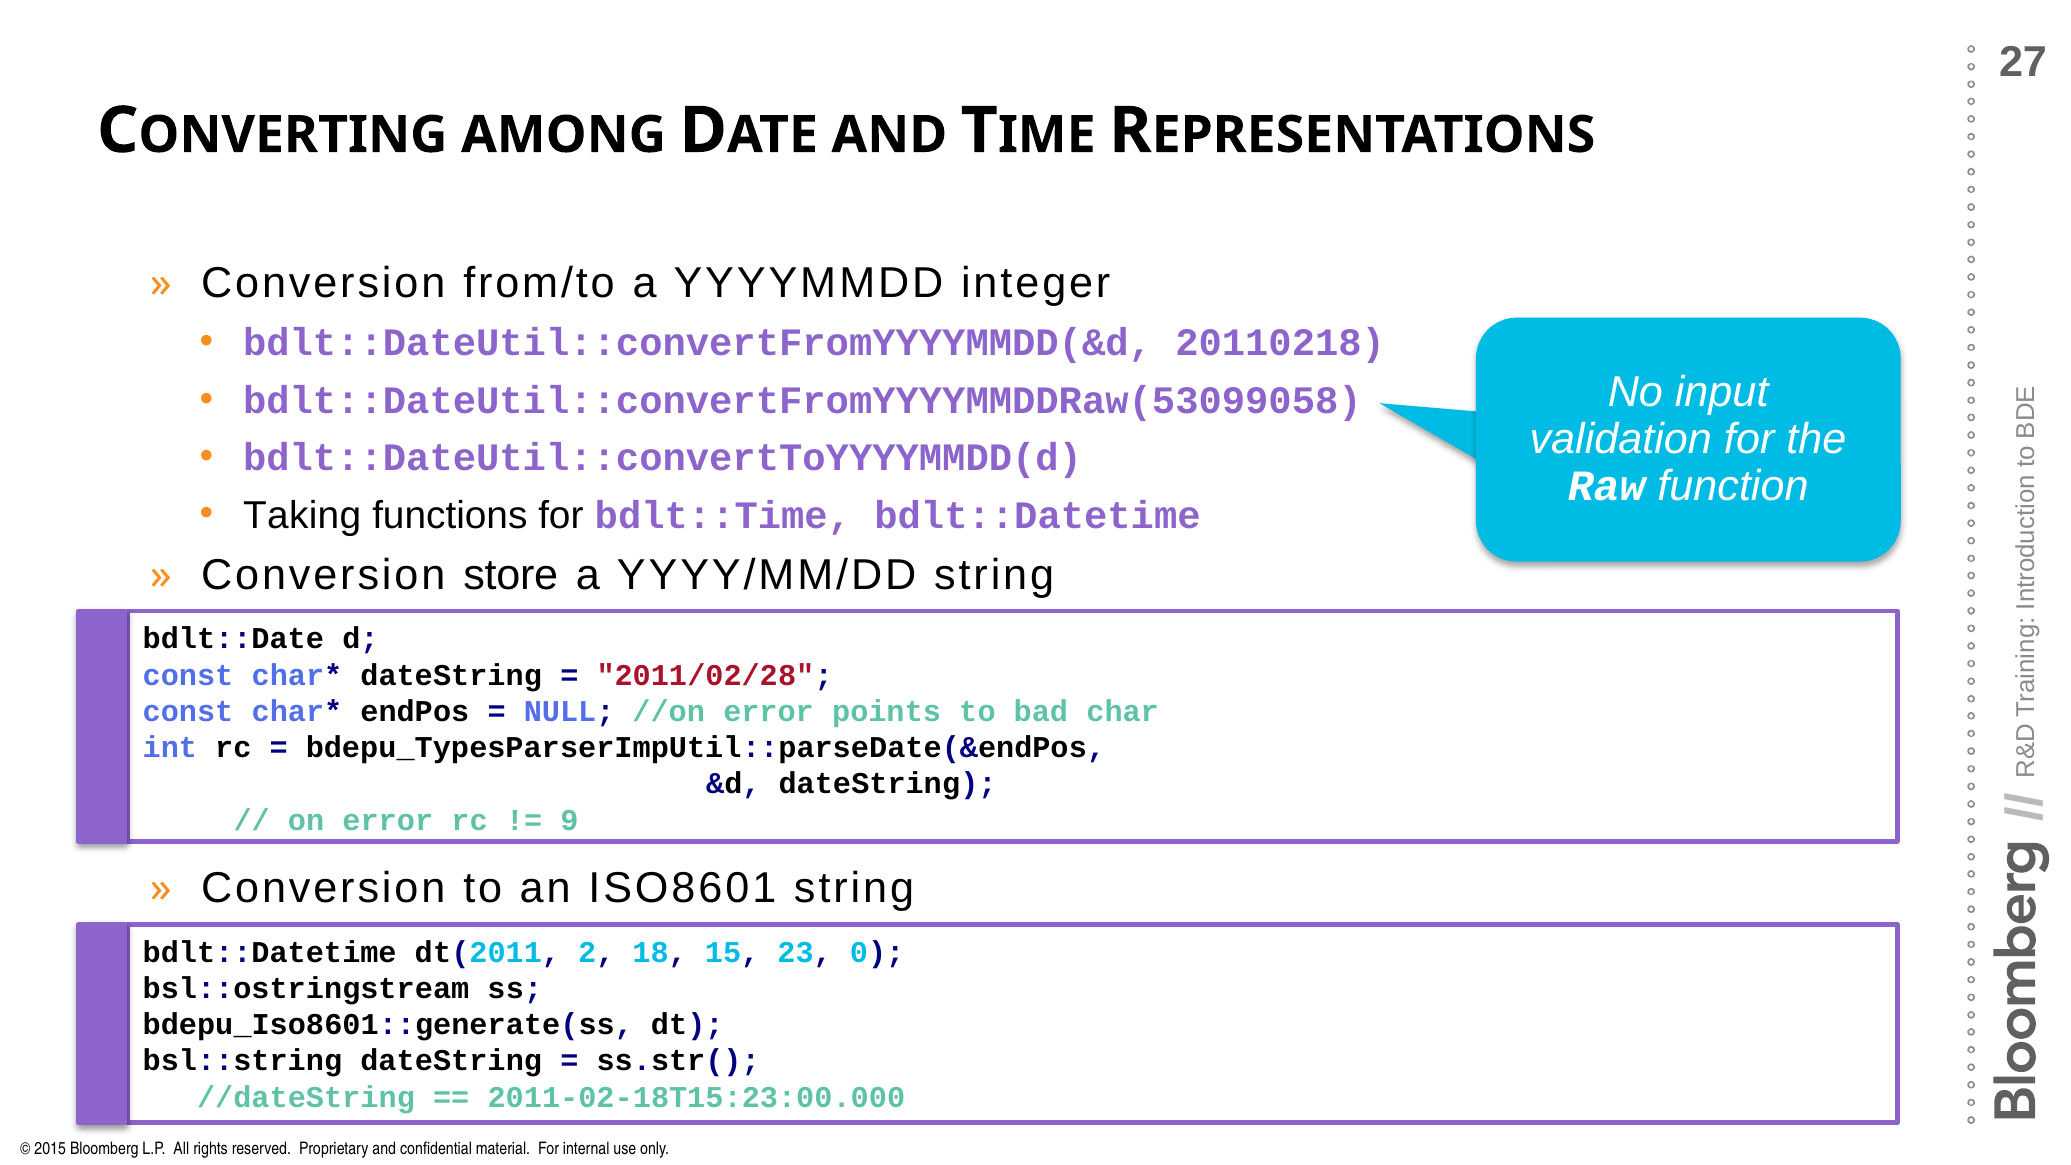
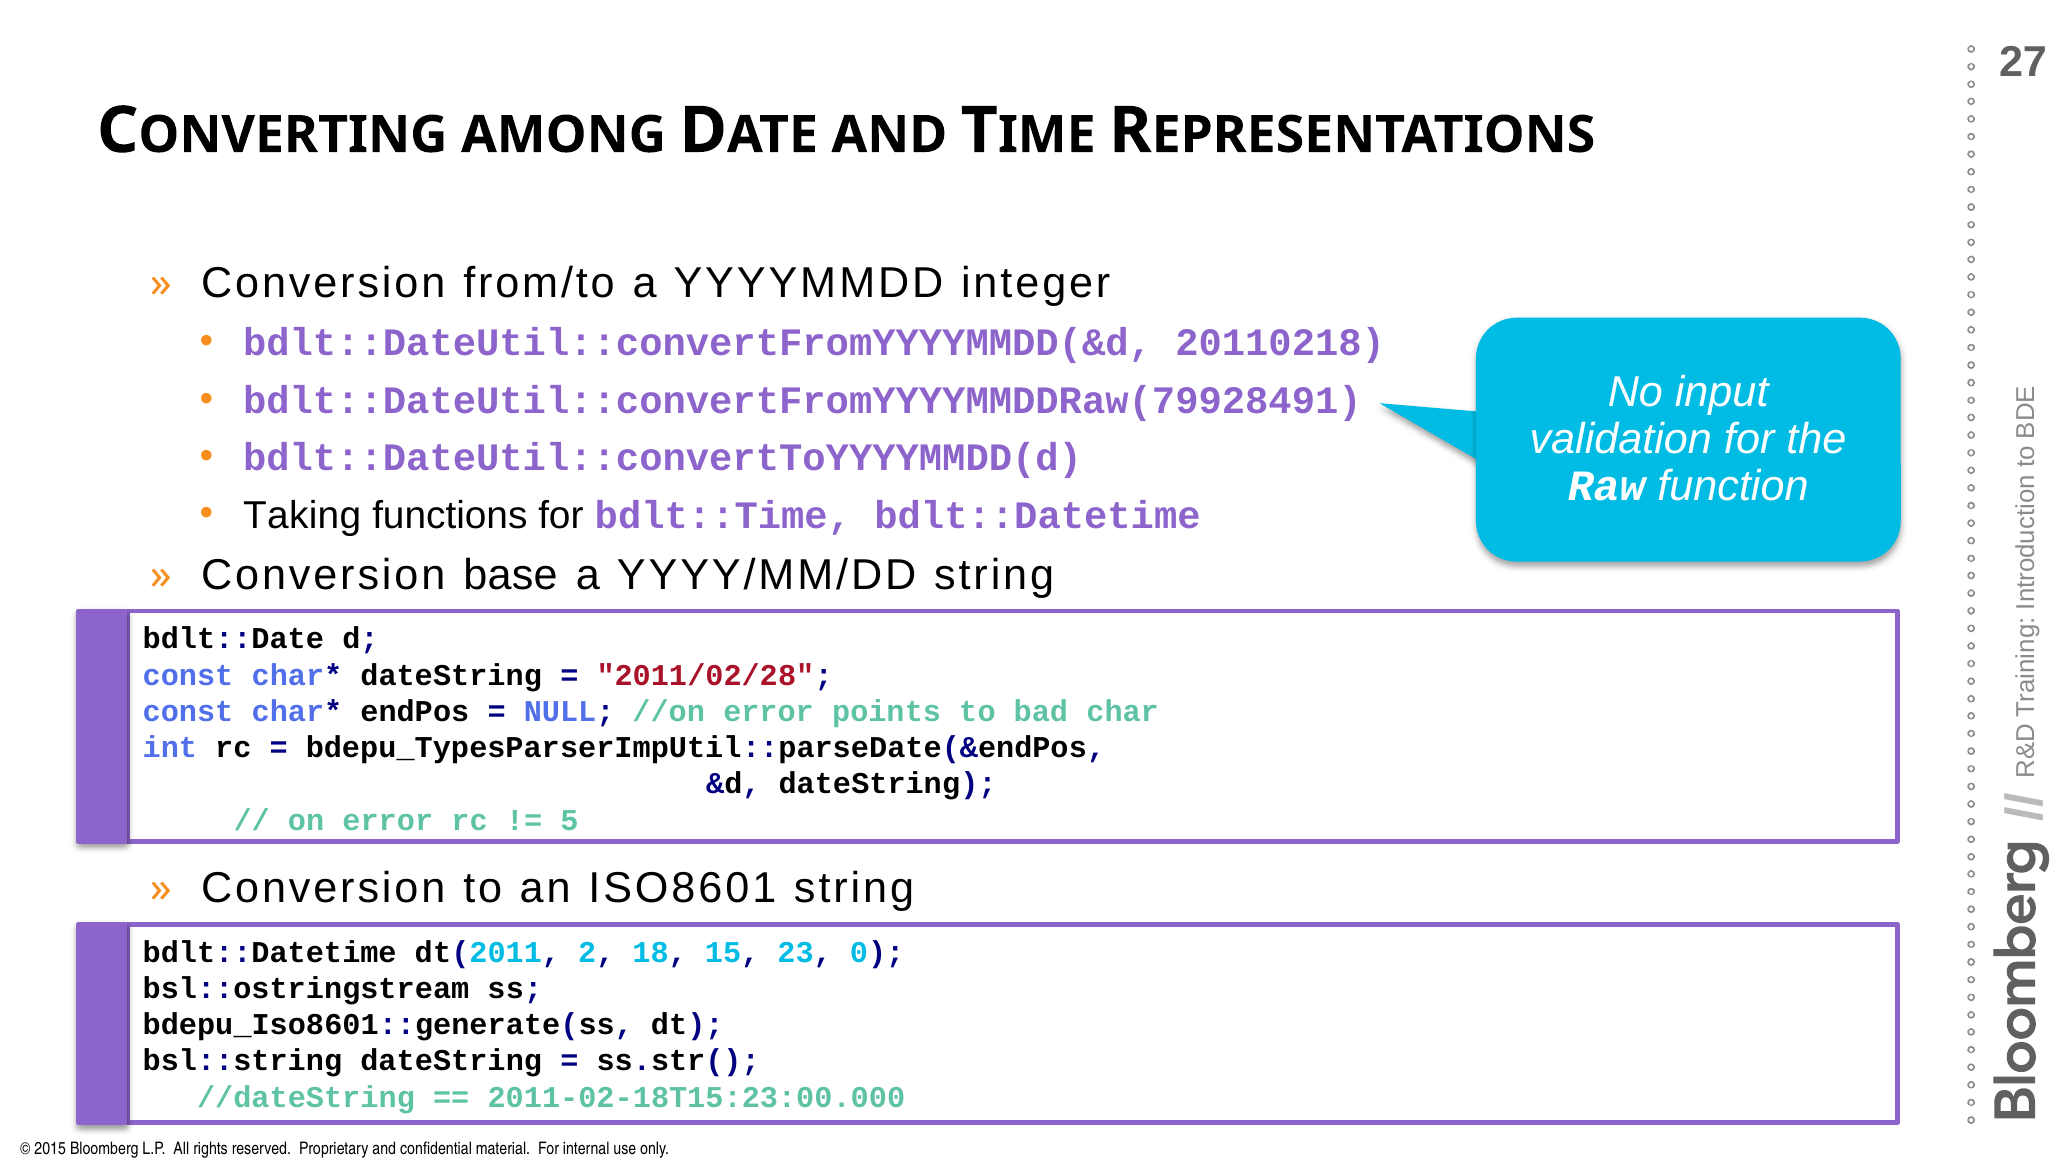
bdlt::DateUtil::convertFromYYYYMMDDRaw(53099058: bdlt::DateUtil::convertFromYYYYMMDDRaw(53099058 -> bdlt::DateUtil::convertFromYYYYMMDDRaw(79928491
store: store -> base
9: 9 -> 5
